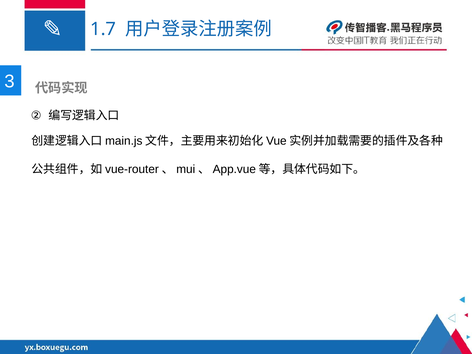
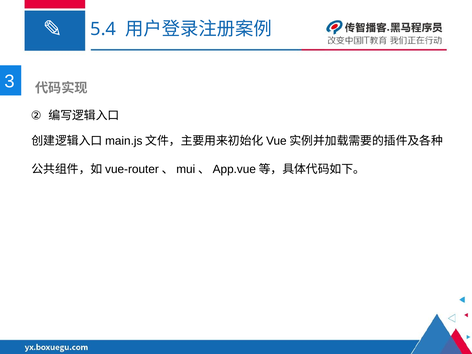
1.7: 1.7 -> 5.4
